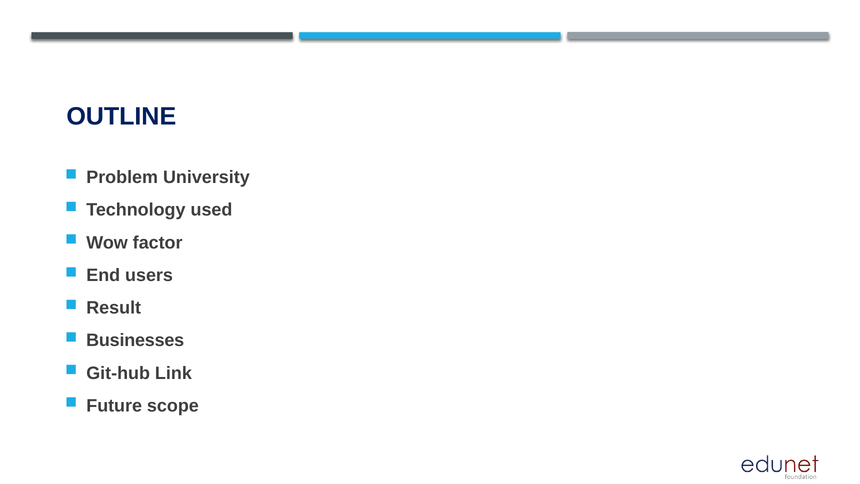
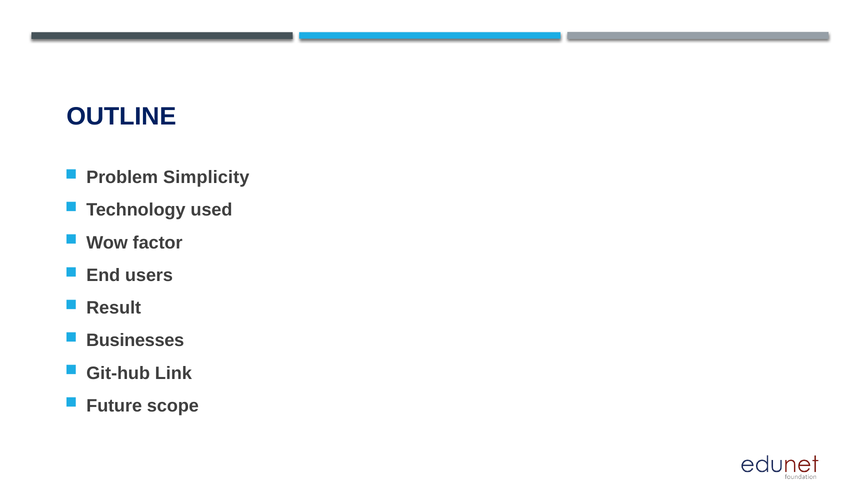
University: University -> Simplicity
